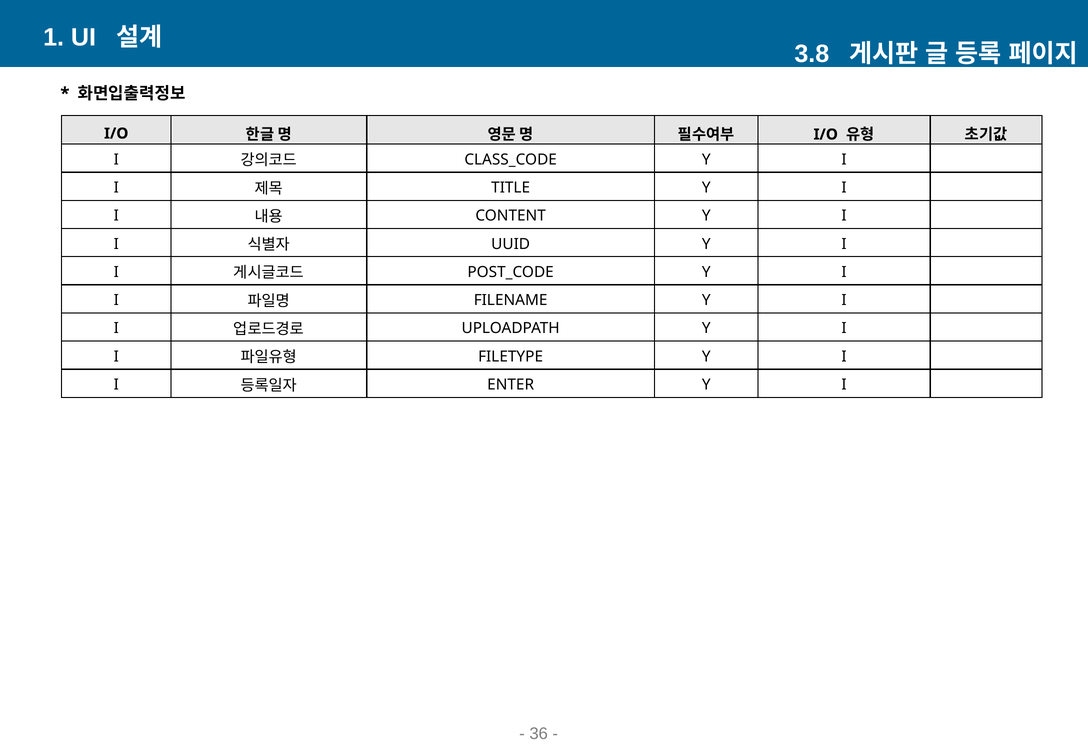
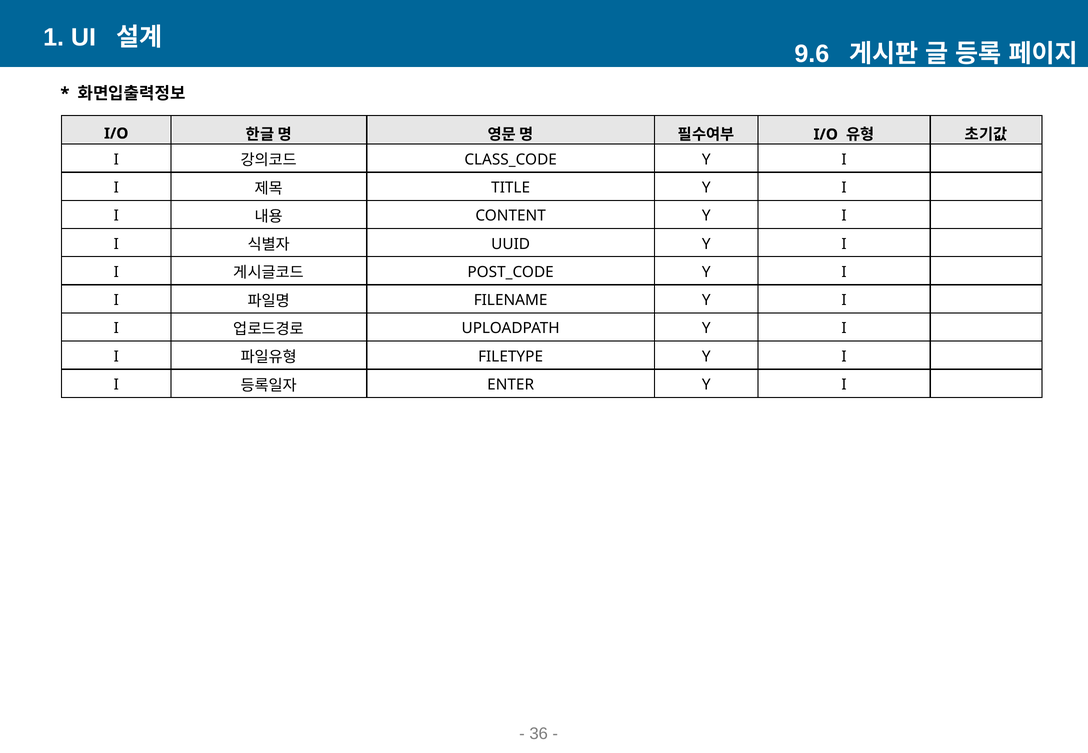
3.8: 3.8 -> 9.6
